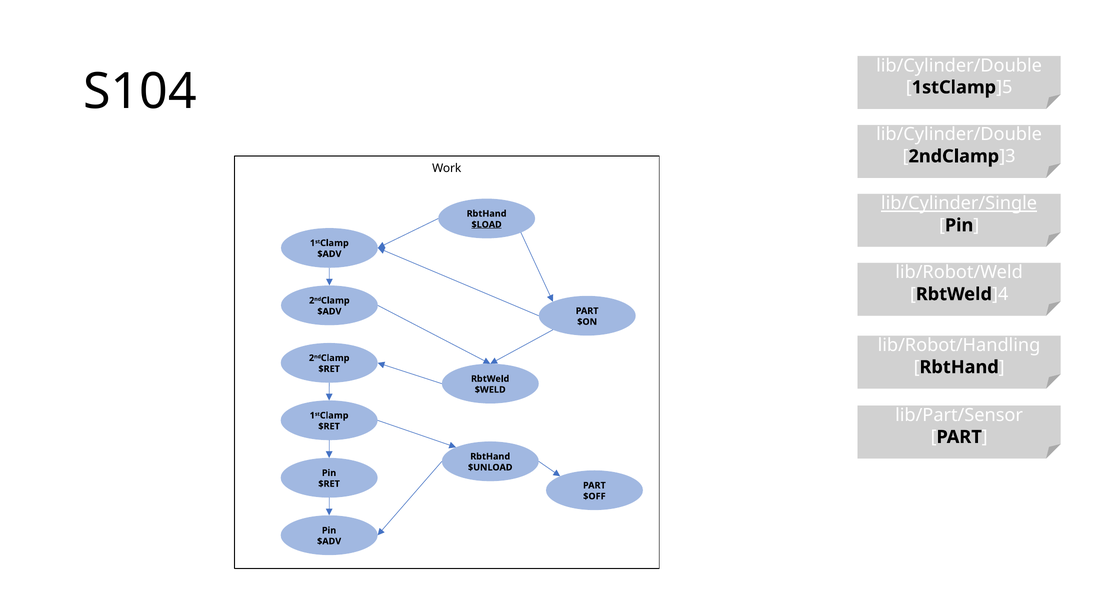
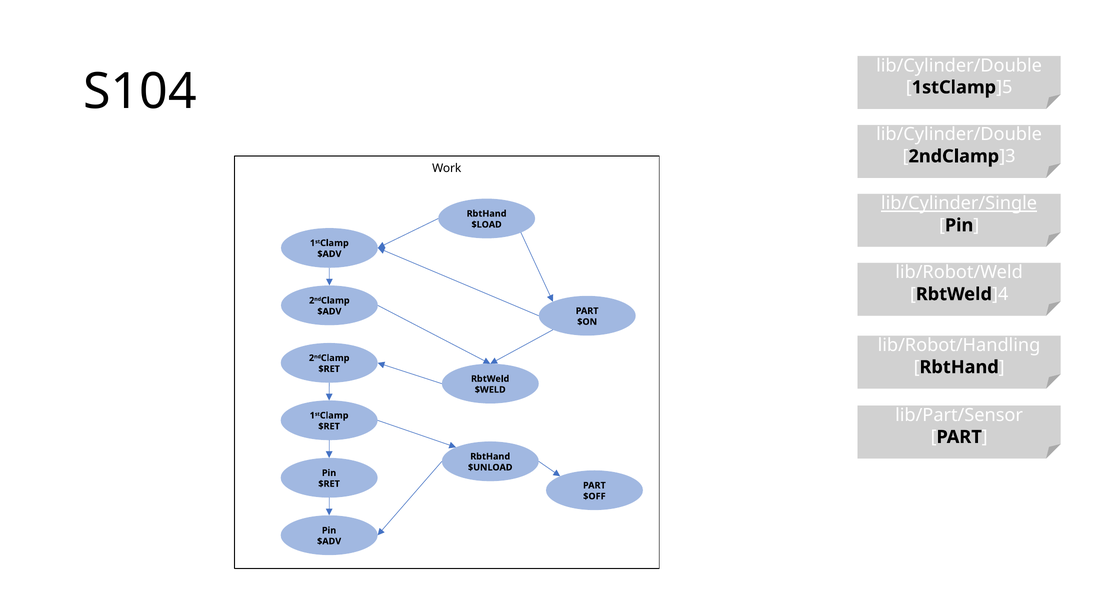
$LOAD underline: present -> none
